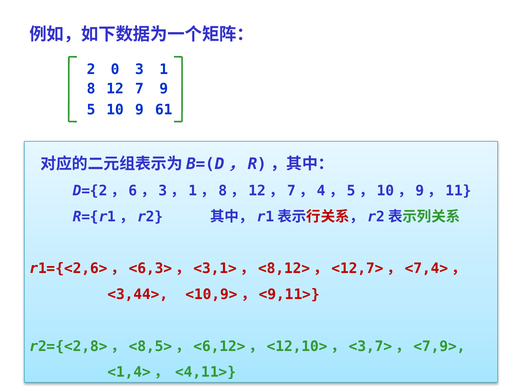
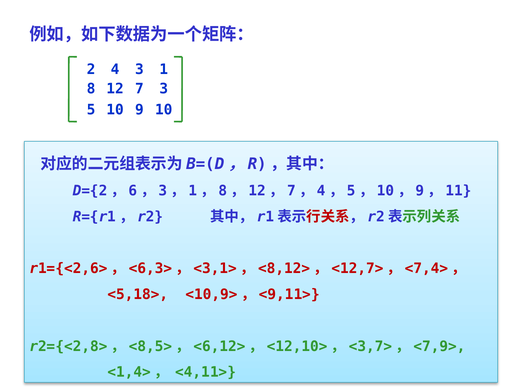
0: 0 -> 4
7 9: 9 -> 3
9 61: 61 -> 10
<3,44>: <3,44> -> <5,18>
